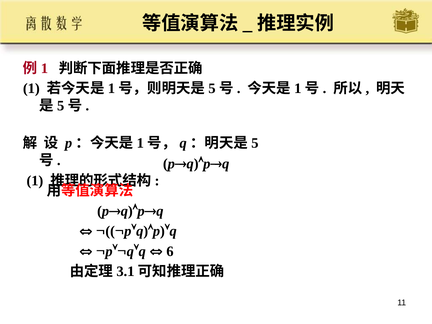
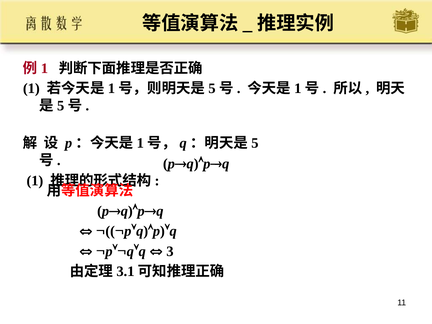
6: 6 -> 3
